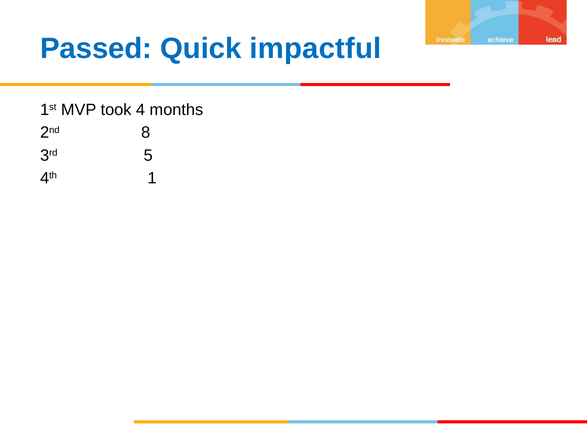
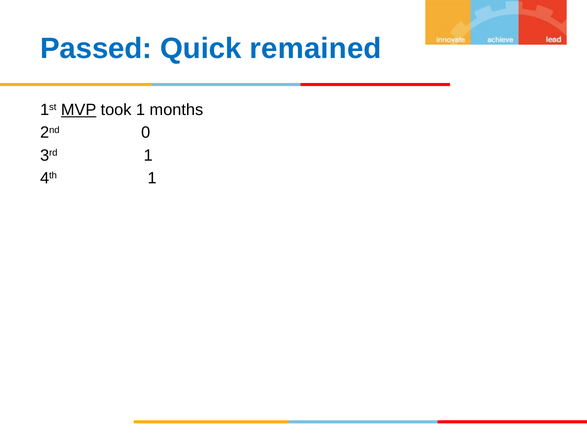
impactful: impactful -> remained
MVP underline: none -> present
took 4: 4 -> 1
8: 8 -> 0
3rd 5: 5 -> 1
